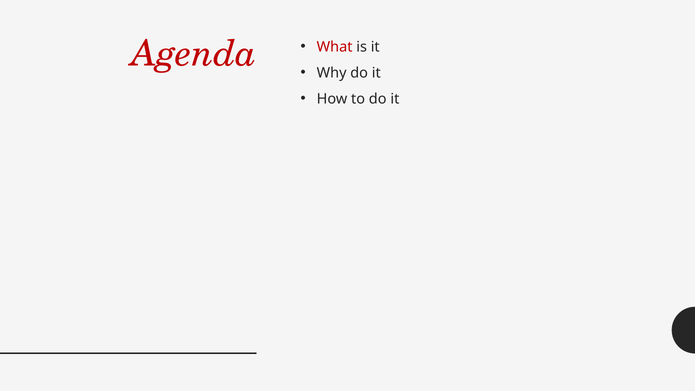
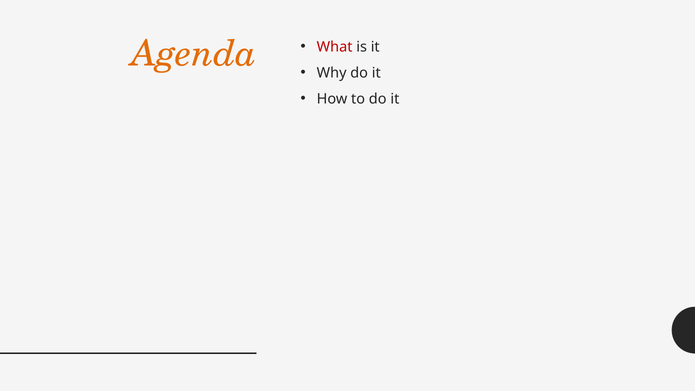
Agenda colour: red -> orange
